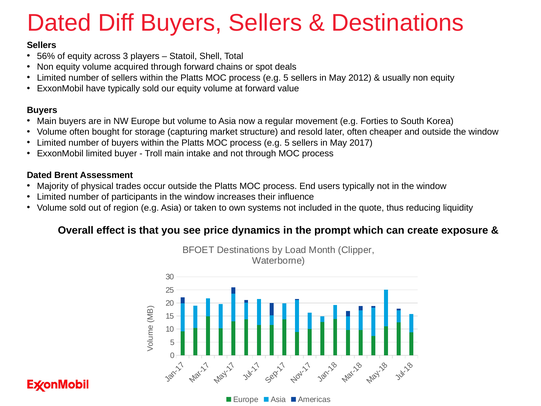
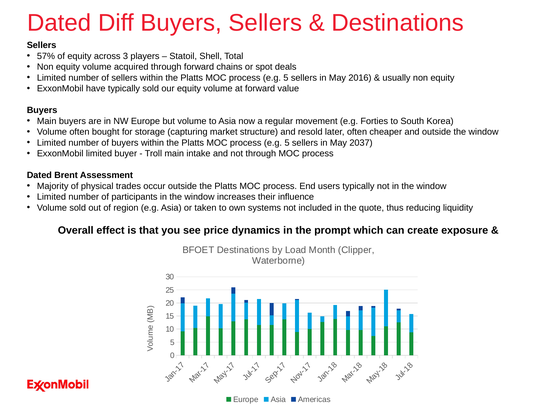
56%: 56% -> 57%
2012: 2012 -> 2016
2017: 2017 -> 2037
